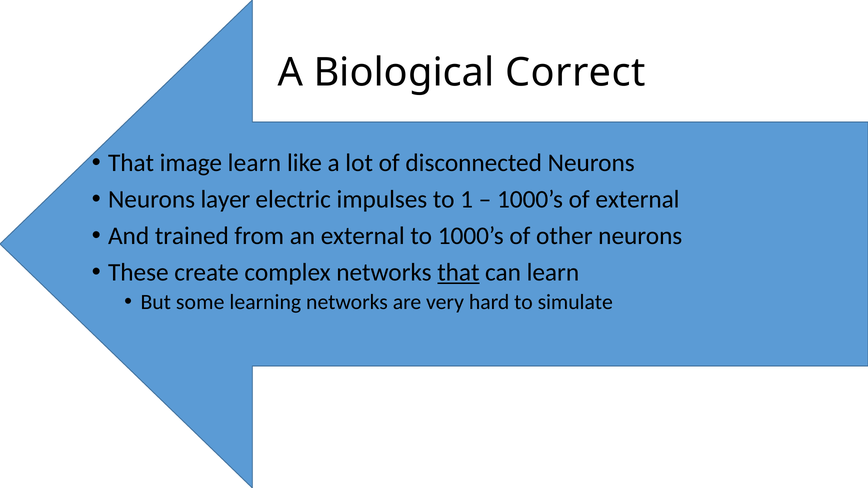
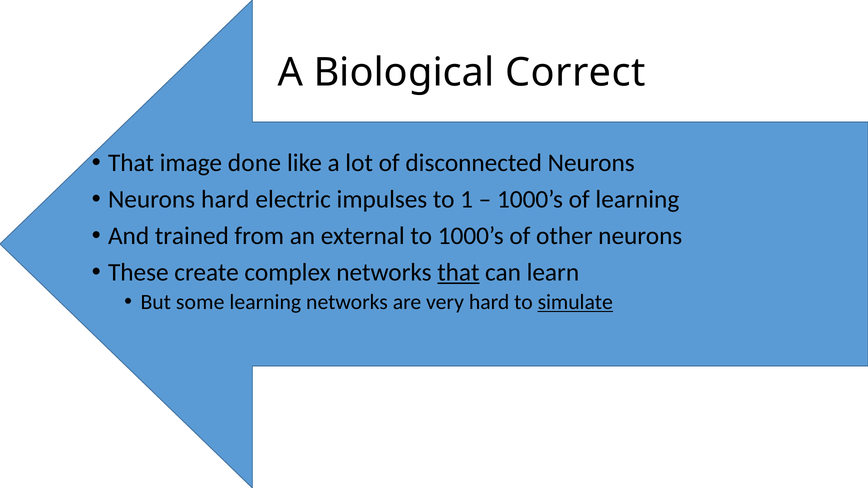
image learn: learn -> done
Neurons layer: layer -> hard
of external: external -> learning
simulate underline: none -> present
